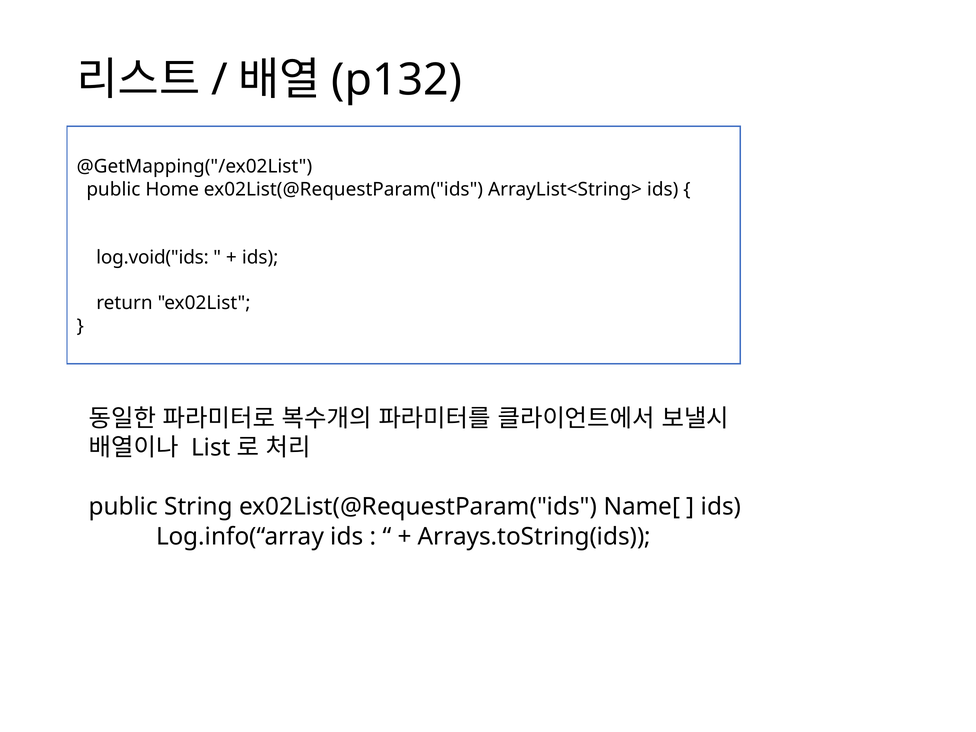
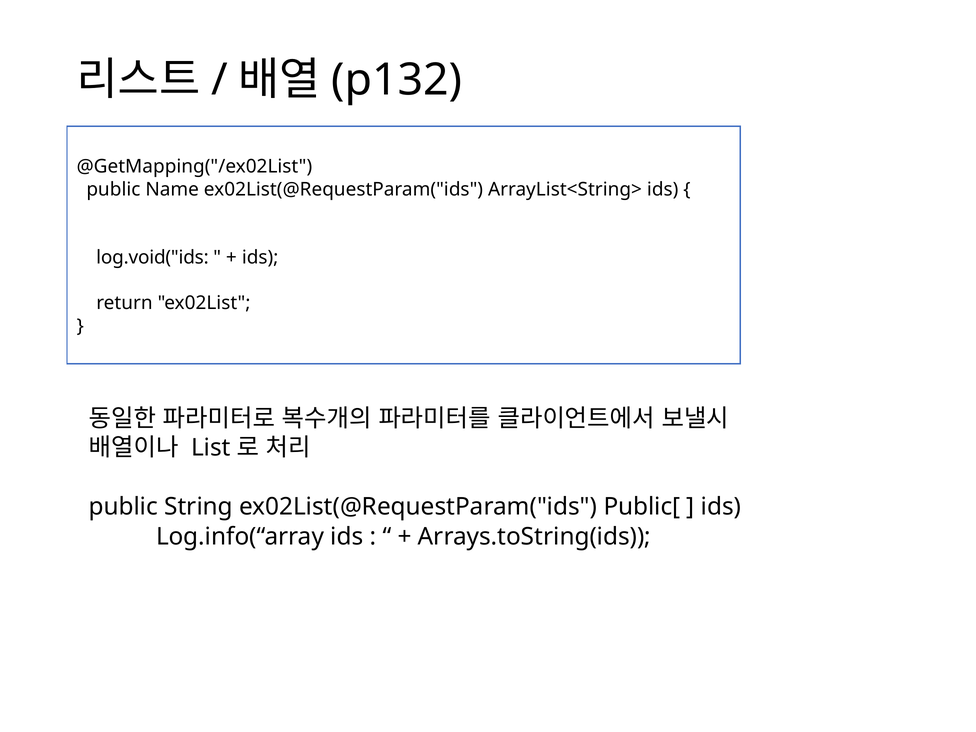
Home: Home -> Name
Name[: Name[ -> Public[
